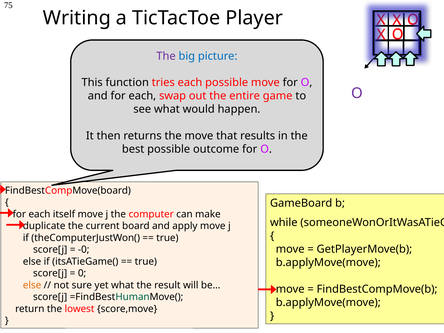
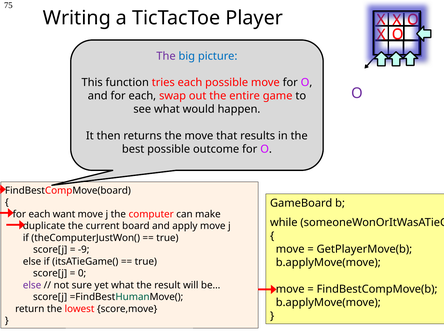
itself: itself -> want
-0: -0 -> -9
else at (32, 285) colour: orange -> purple
